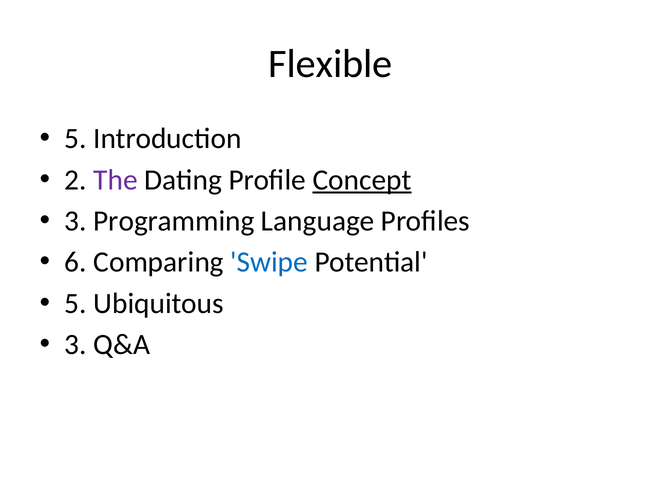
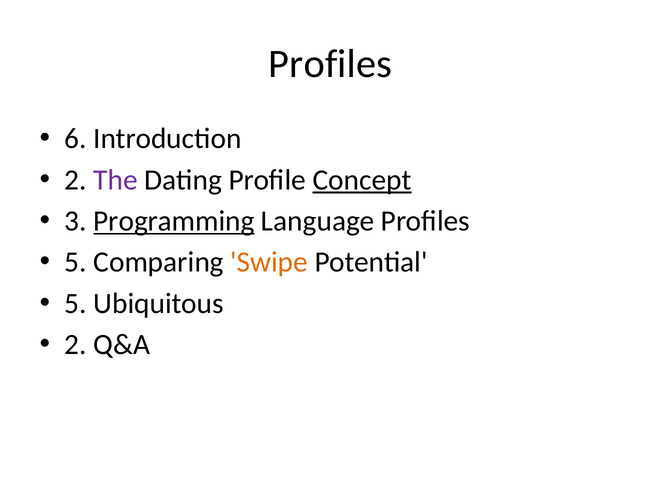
Flexible at (330, 64): Flexible -> Profiles
5 at (76, 139): 5 -> 6
Programming underline: none -> present
6 at (76, 262): 6 -> 5
Swipe colour: blue -> orange
3 at (76, 344): 3 -> 2
